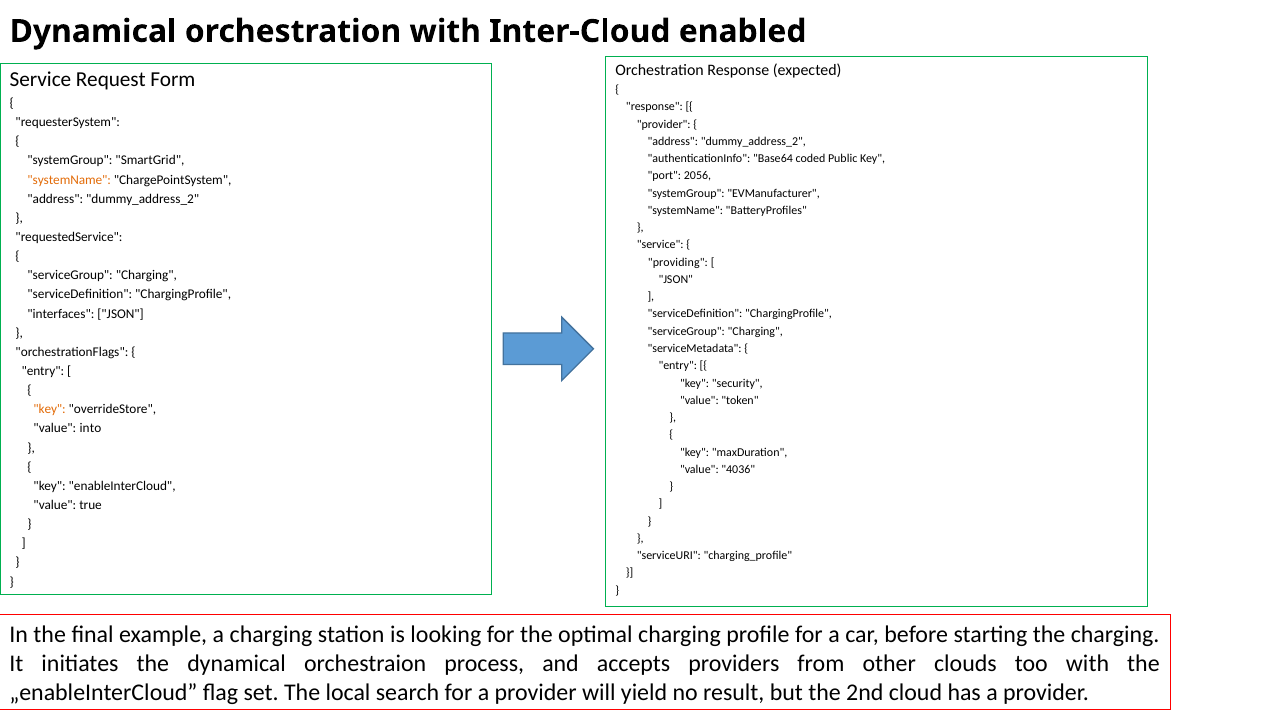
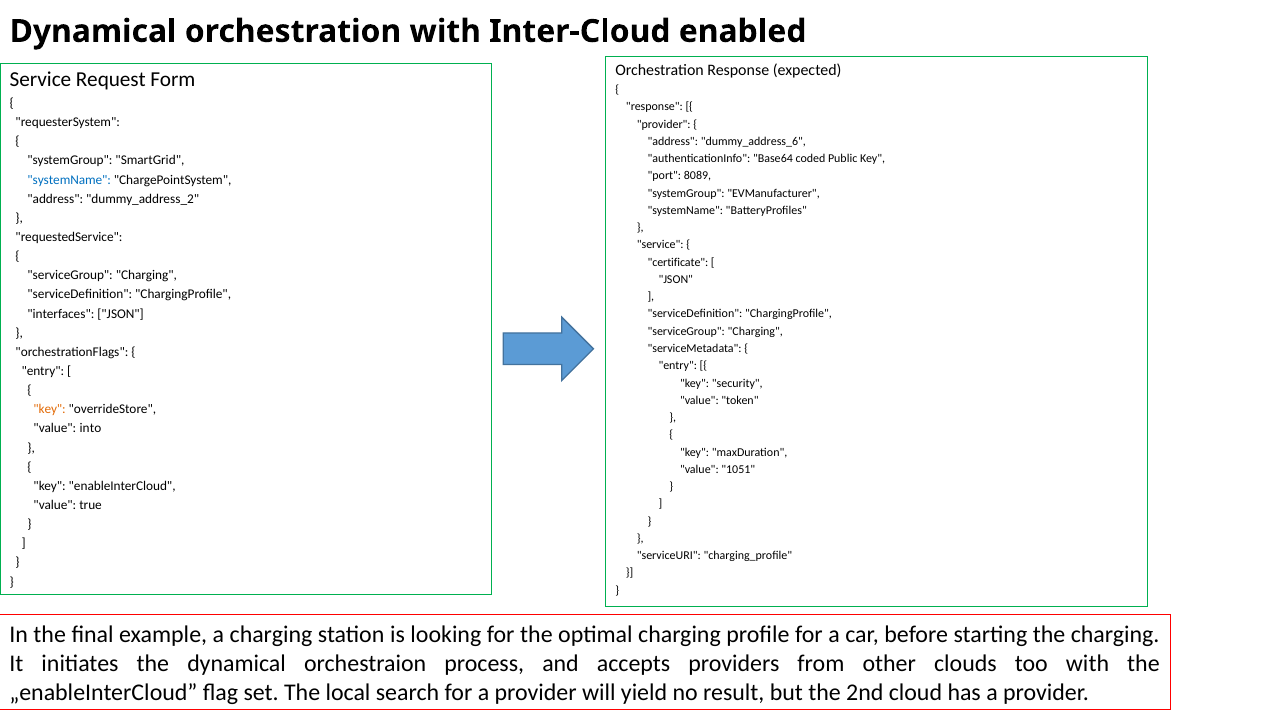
dummy_address_2 at (753, 141): dummy_address_2 -> dummy_address_6
2056: 2056 -> 8089
systemName at (69, 180) colour: orange -> blue
providing: providing -> certificate
4036: 4036 -> 1051
